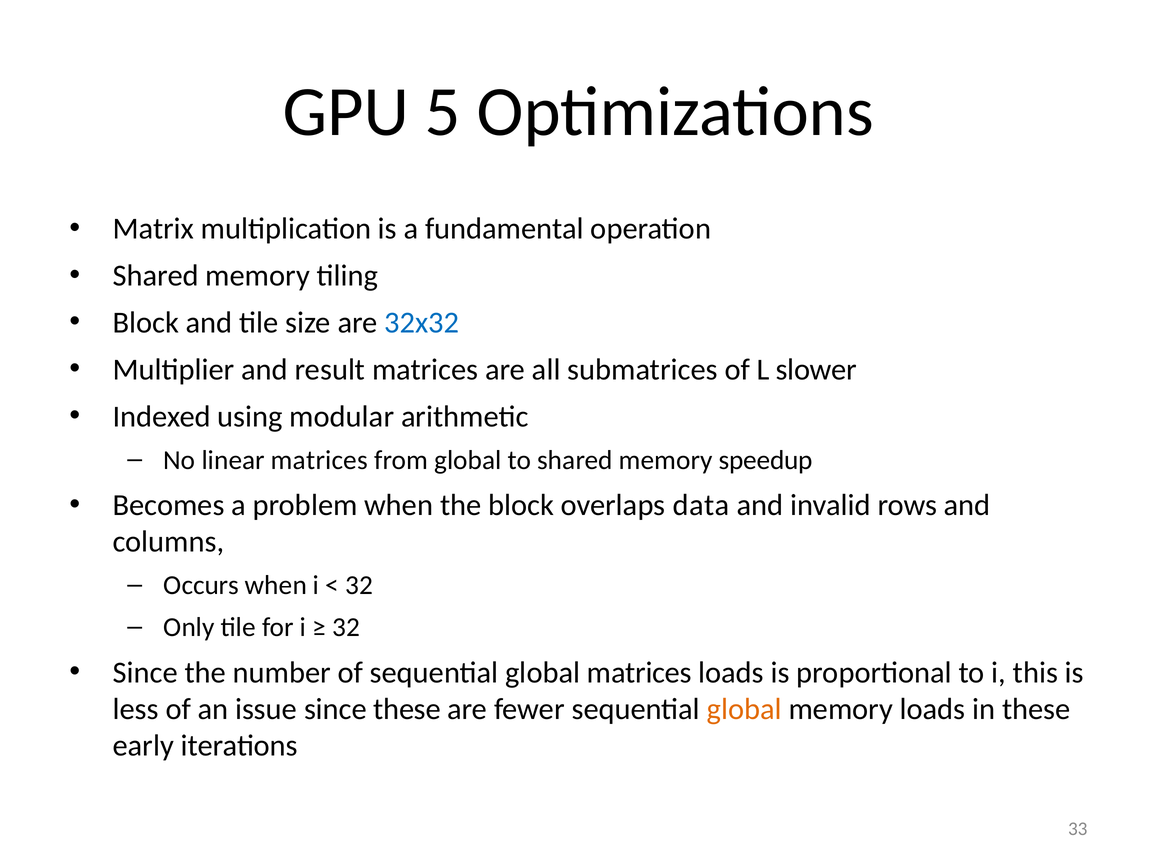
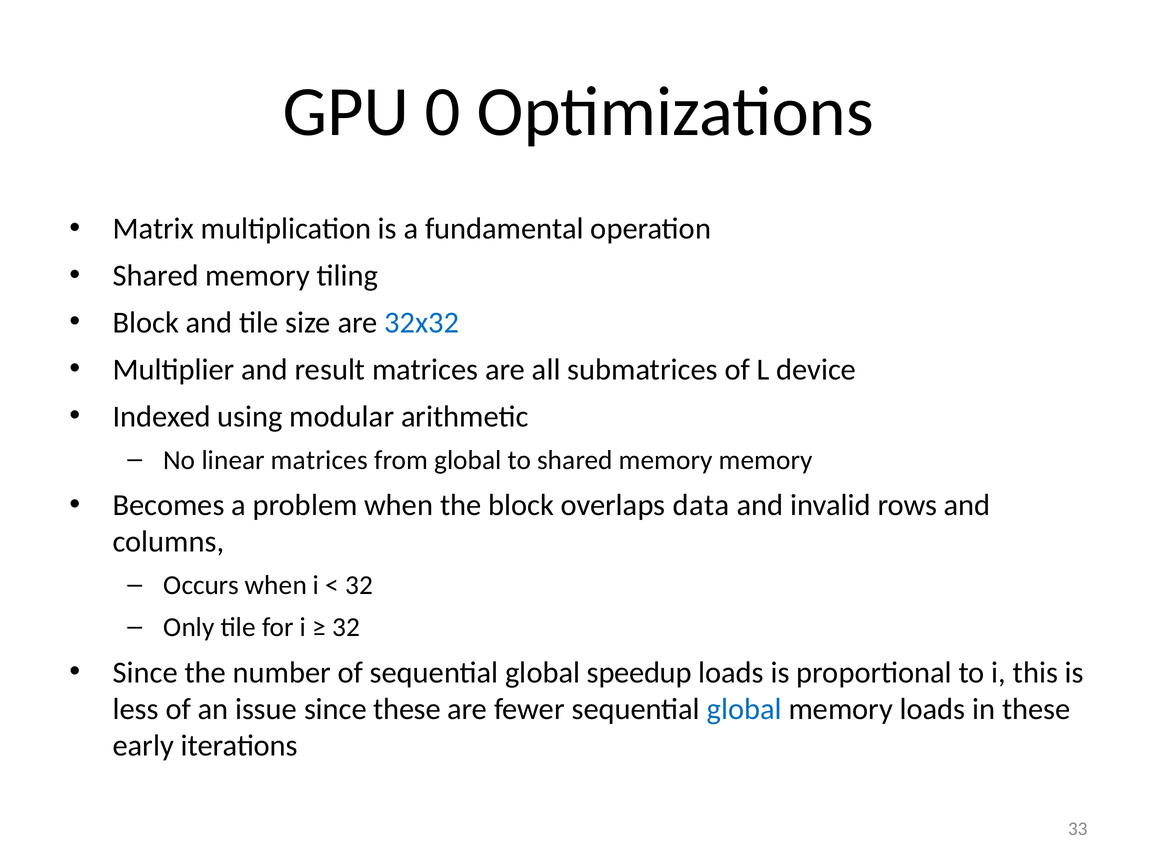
5: 5 -> 0
slower: slower -> device
memory speedup: speedup -> memory
global matrices: matrices -> speedup
global at (744, 709) colour: orange -> blue
